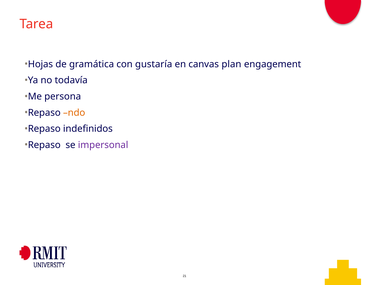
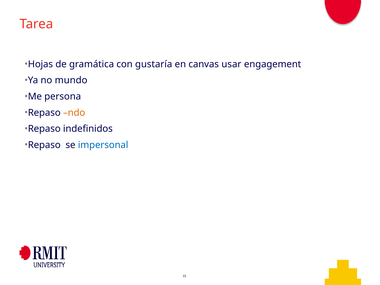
plan: plan -> usar
todavía: todavía -> mundo
impersonal colour: purple -> blue
